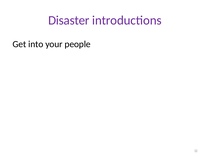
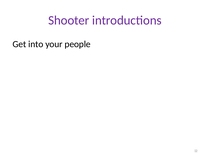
Disaster: Disaster -> Shooter
